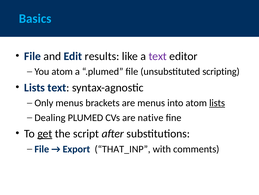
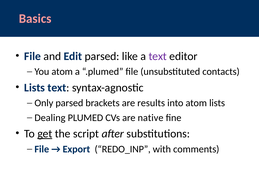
Basics colour: light blue -> pink
Edit results: results -> parsed
scripting: scripting -> contacts
Only menus: menus -> parsed
are menus: menus -> results
lists at (217, 103) underline: present -> none
THAT_INP: THAT_INP -> REDO_INP
